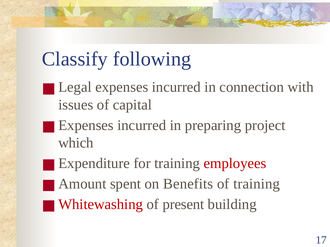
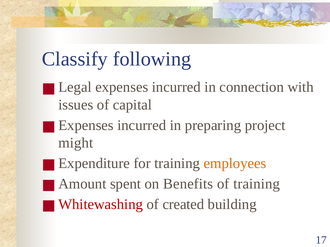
which: which -> might
employees colour: red -> orange
present: present -> created
